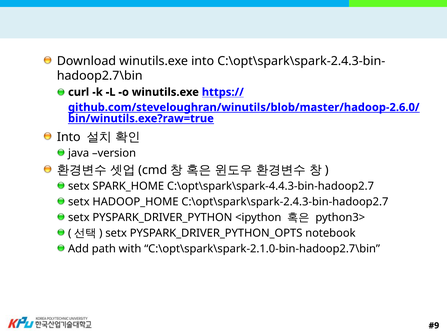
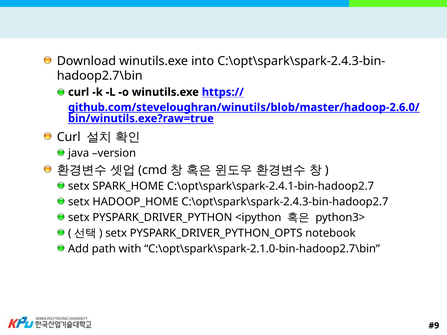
Into at (69, 137): Into -> Curl
C:\opt\spark\spark-4.4.3-bin-hadoop2.7: C:\opt\spark\spark-4.4.3-bin-hadoop2.7 -> C:\opt\spark\spark-2.4.1-bin-hadoop2.7
